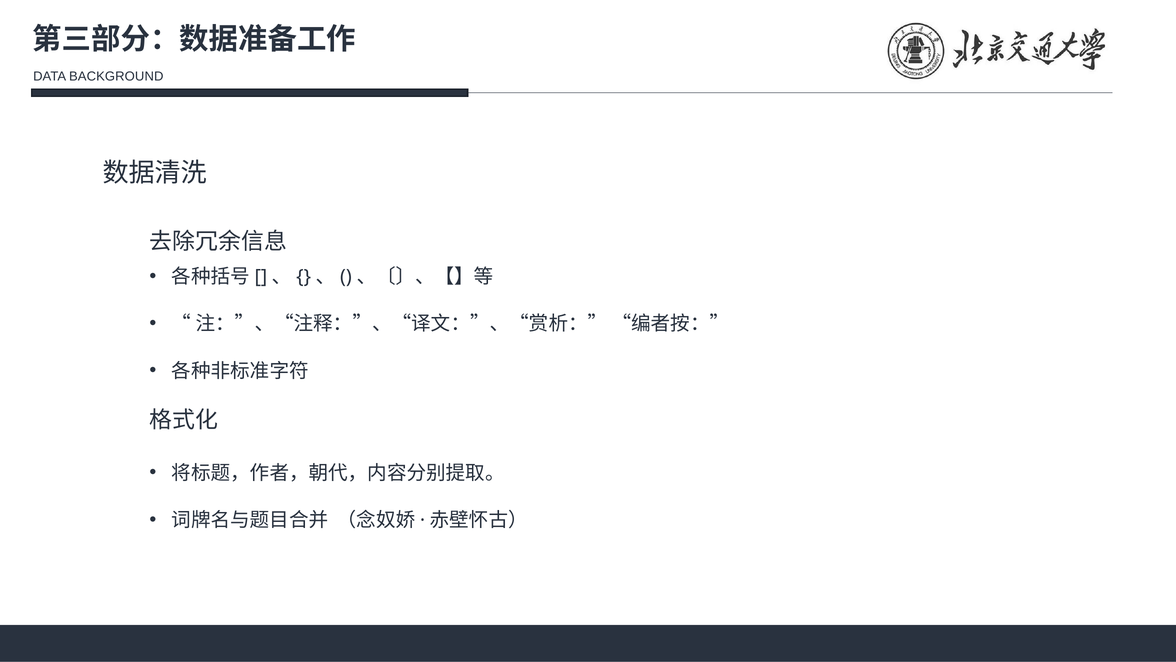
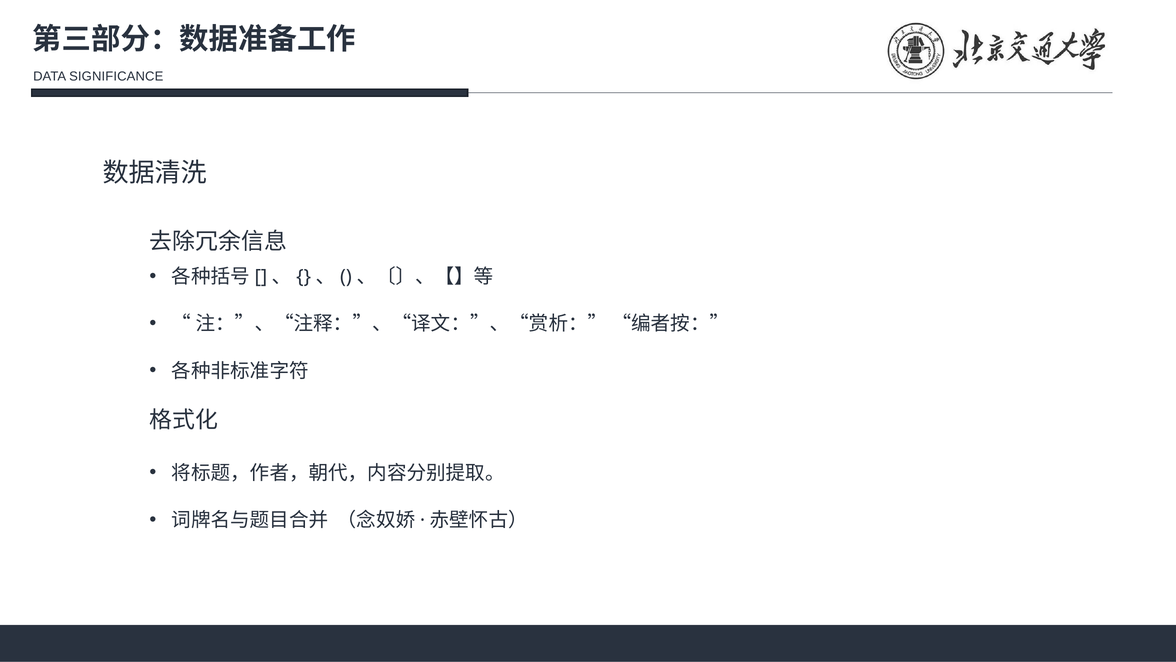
BACKGROUND: BACKGROUND -> SIGNIFICANCE
